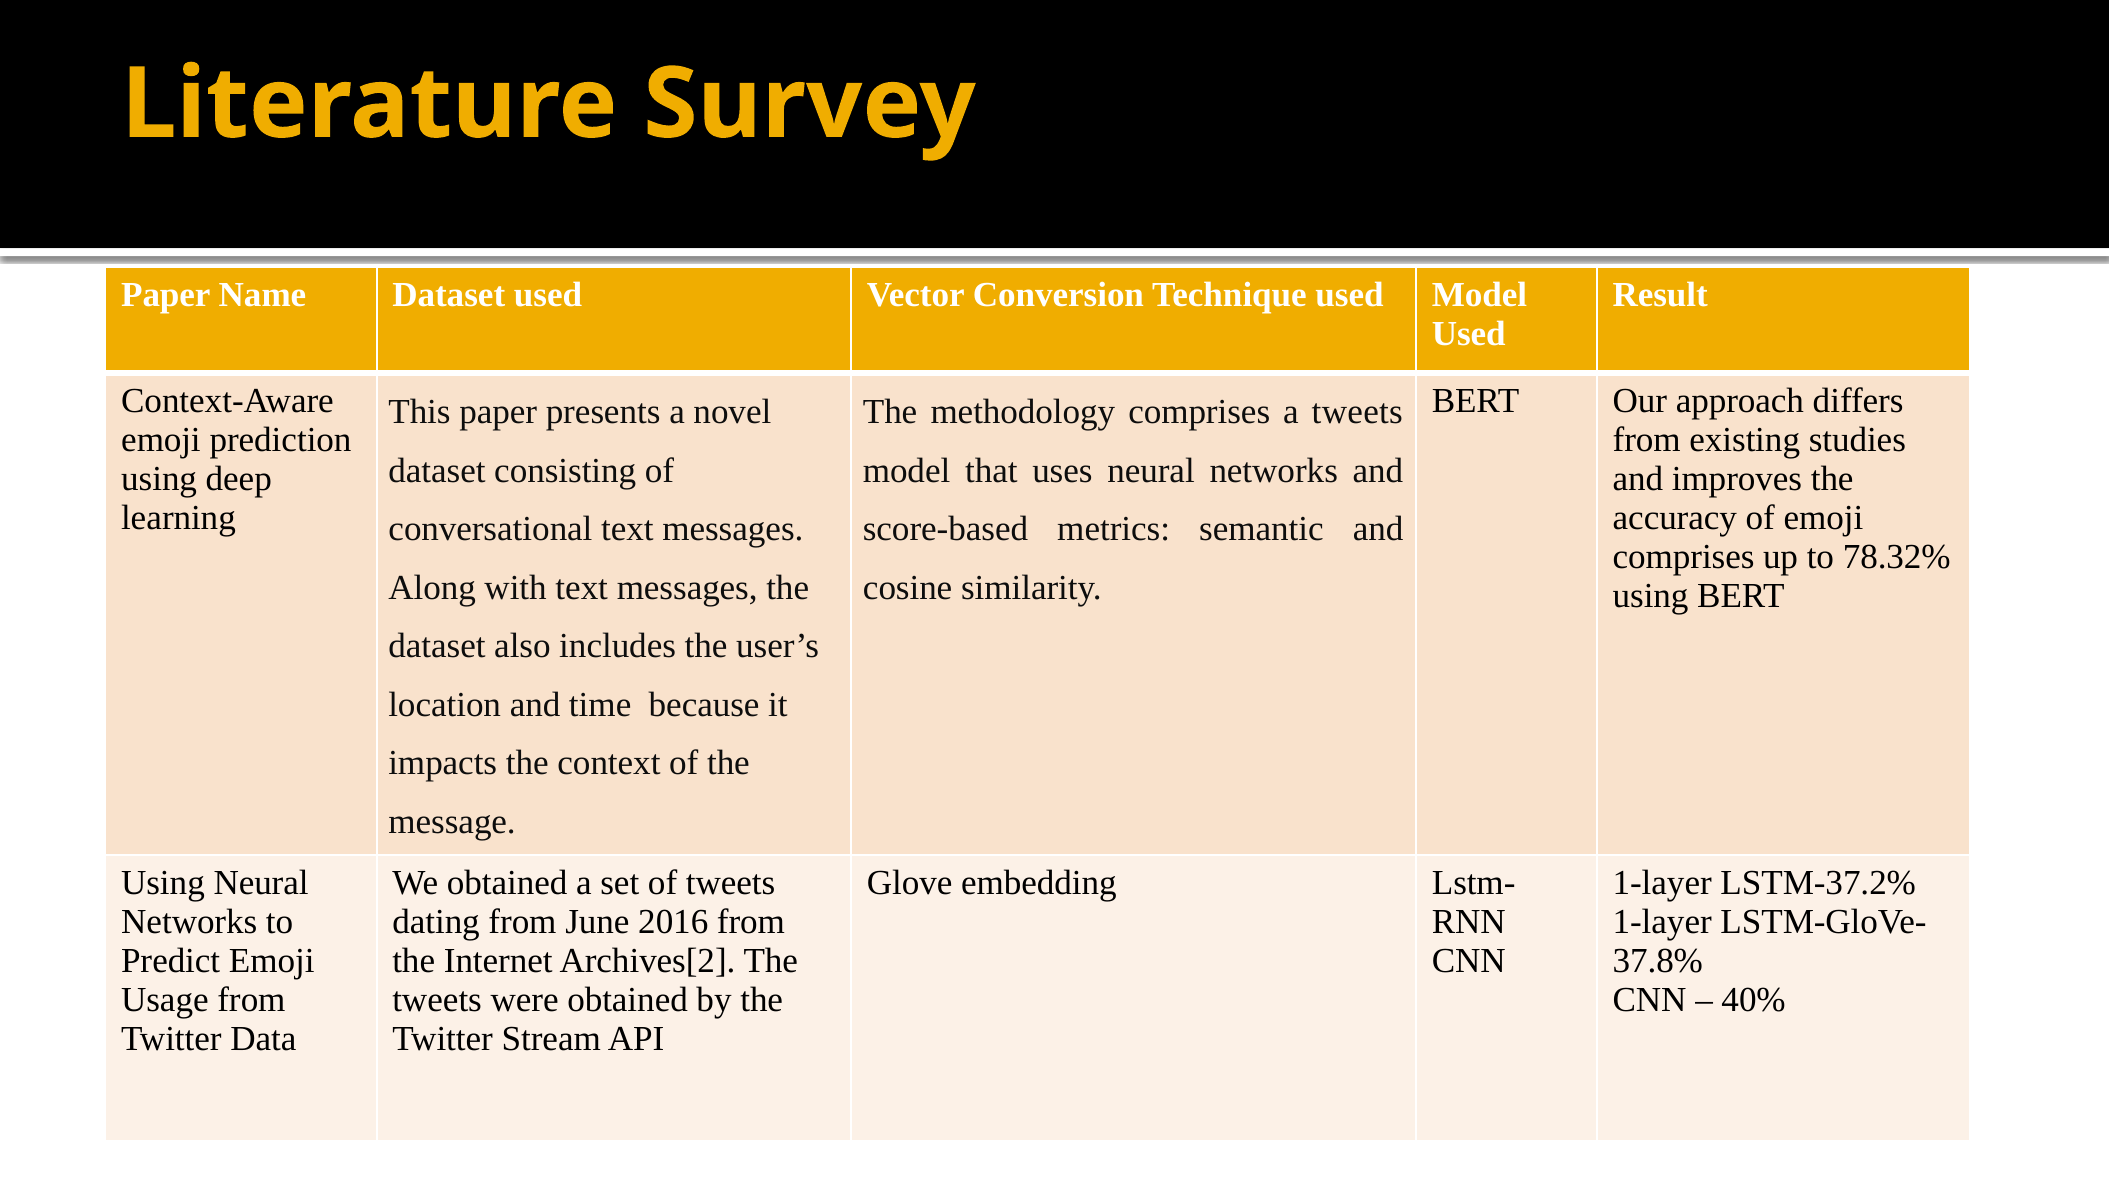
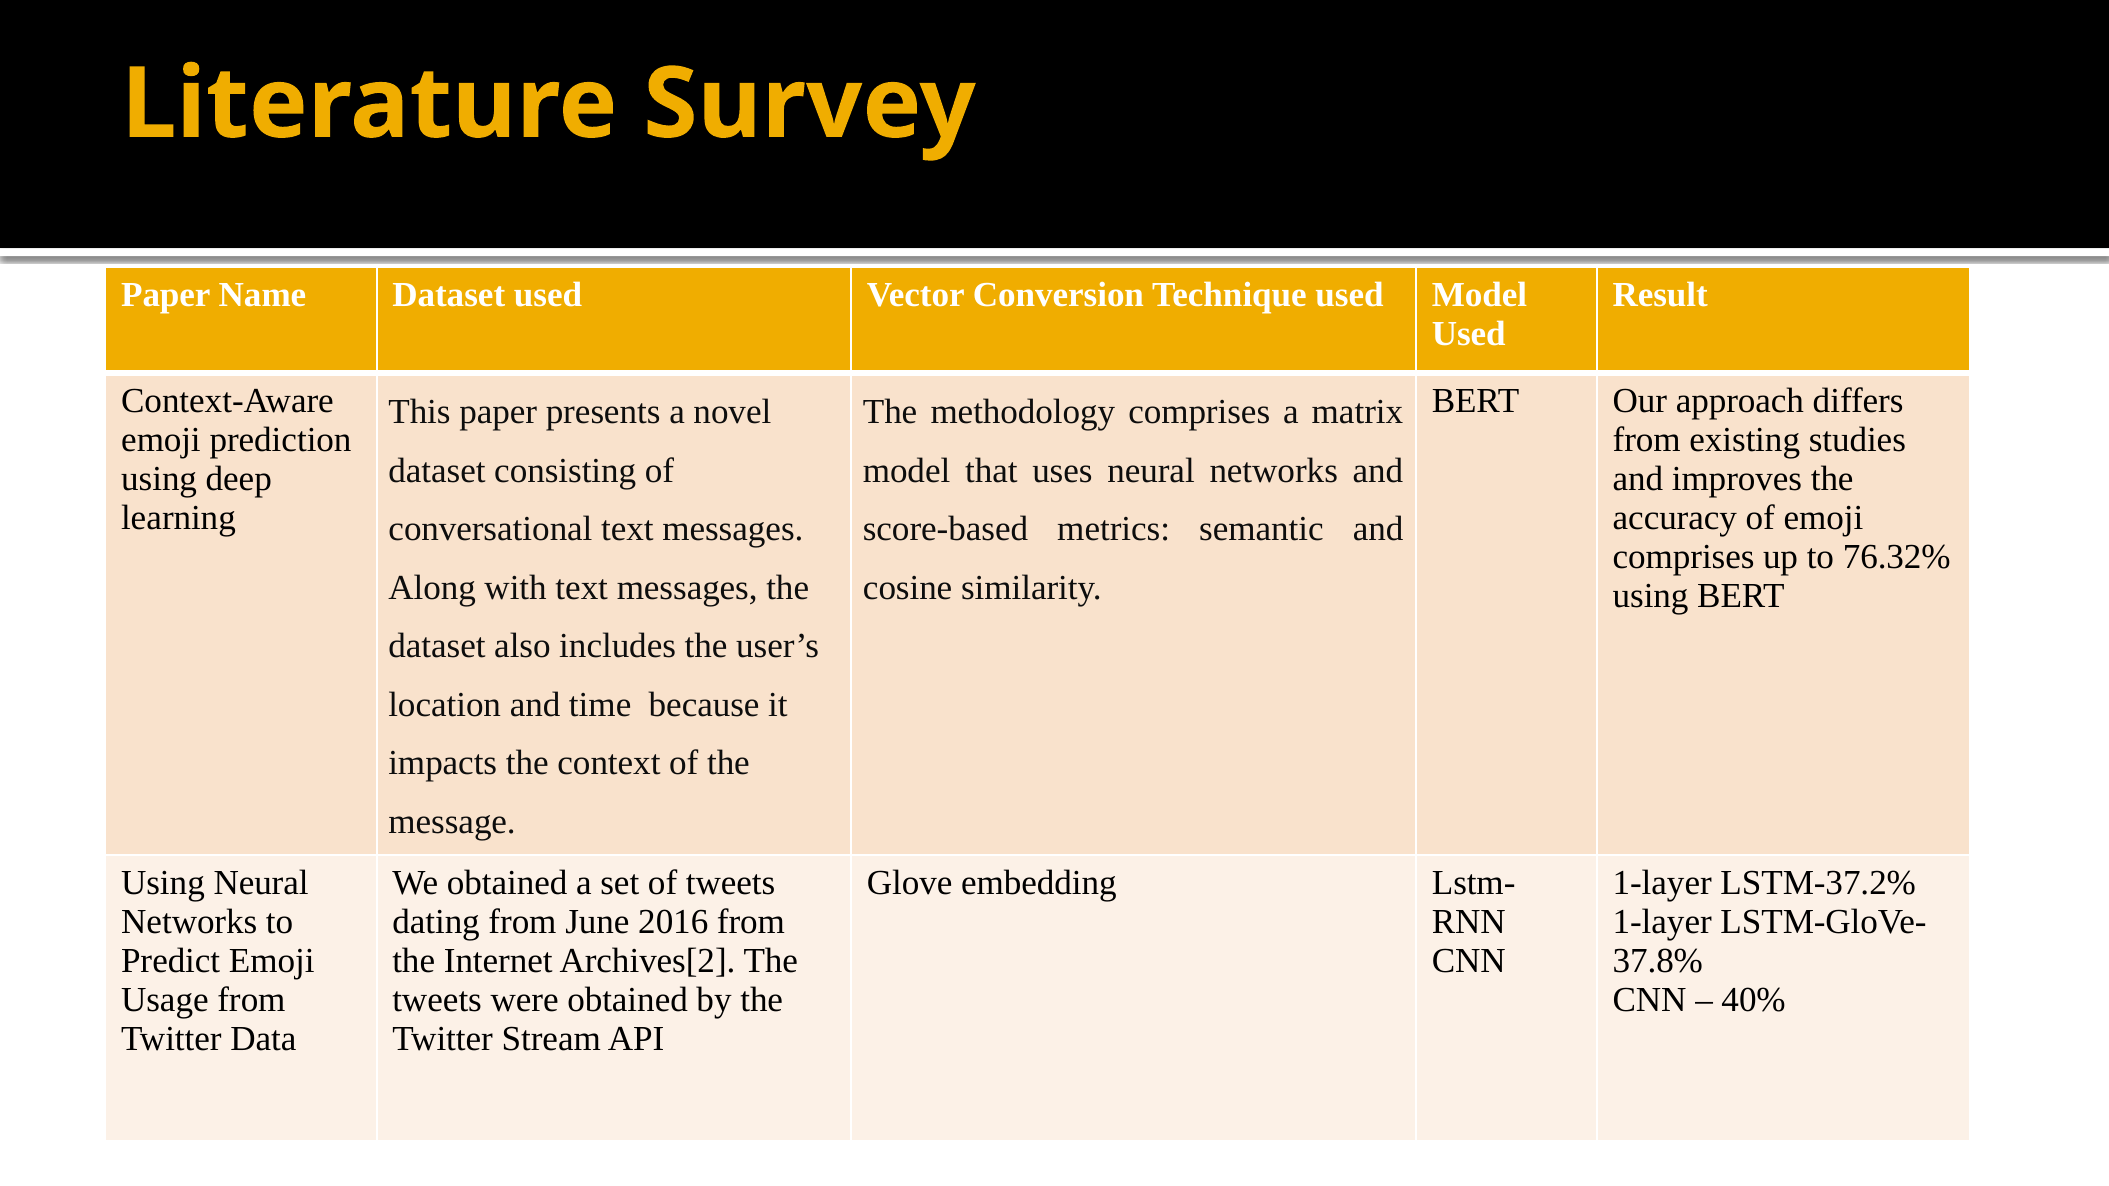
a tweets: tweets -> matrix
78.32%: 78.32% -> 76.32%
